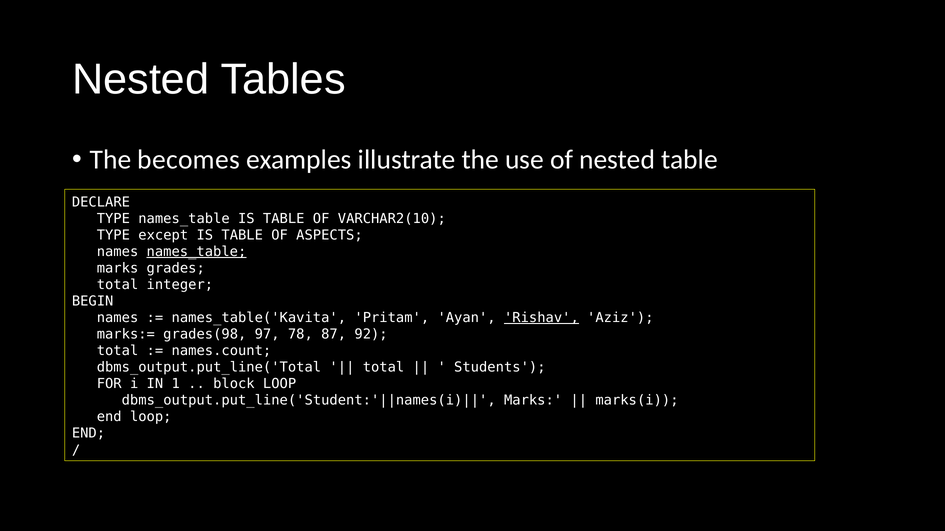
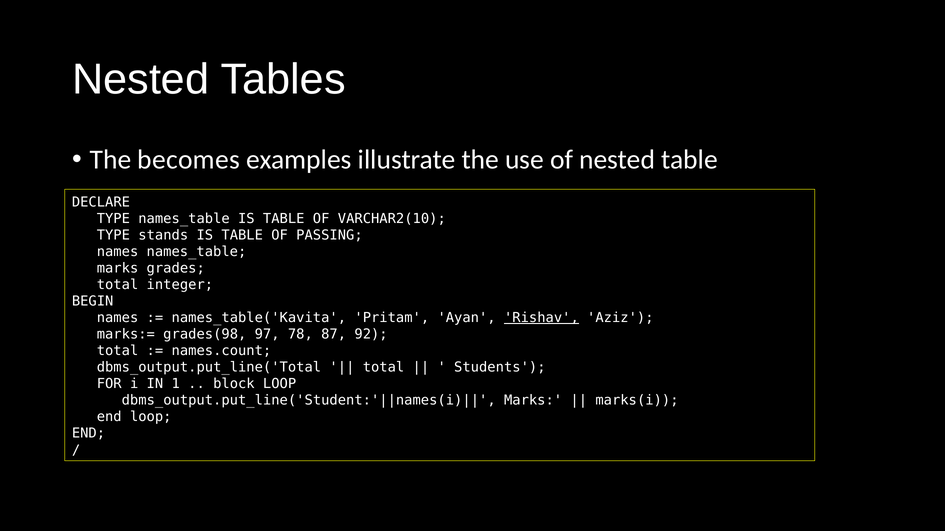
except: except -> stands
ASPECTS: ASPECTS -> PASSING
names_table at (196, 252) underline: present -> none
